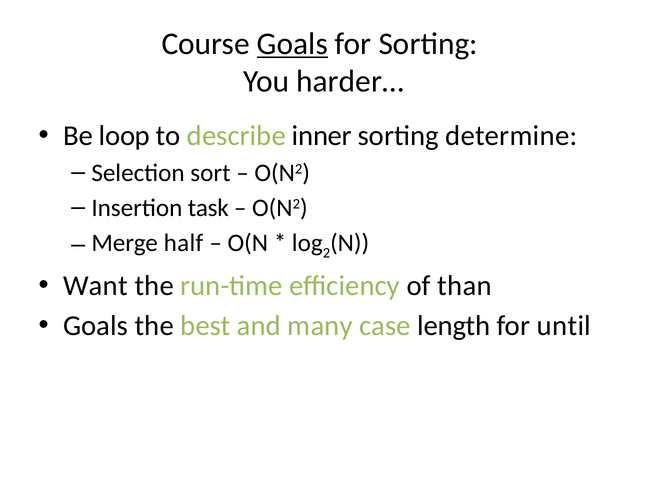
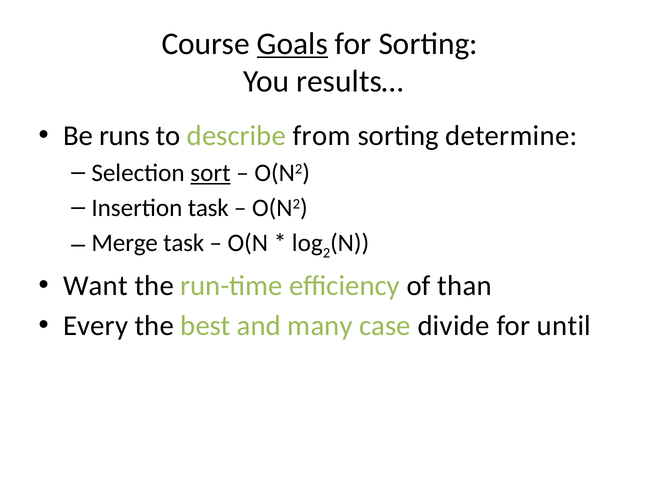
harder…: harder… -> results…
loop: loop -> runs
inner: inner -> from
sort underline: none -> present
Merge half: half -> task
Goals at (96, 326): Goals -> Every
length: length -> divide
